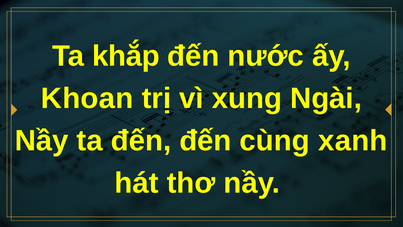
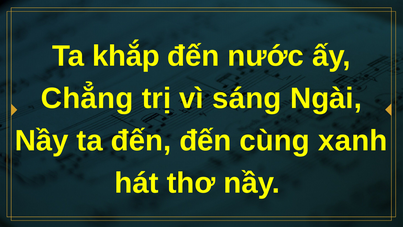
Khoan: Khoan -> Chẳng
xung: xung -> sáng
